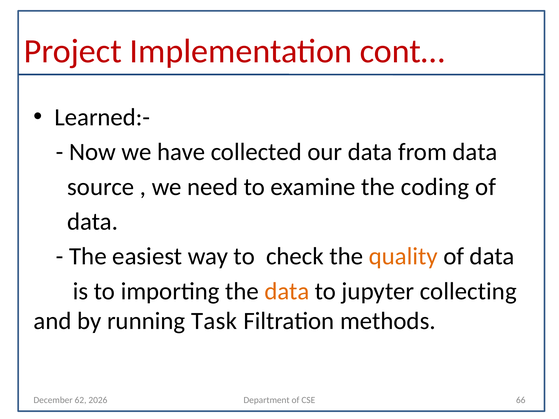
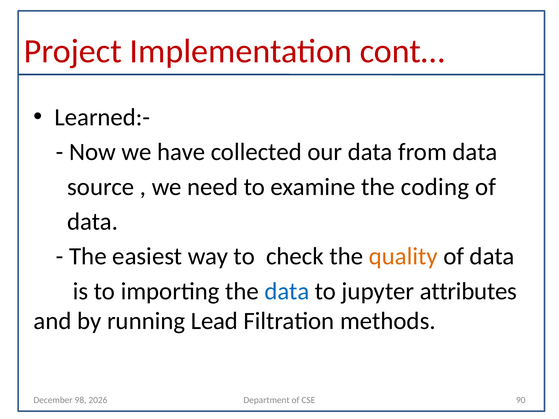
data at (287, 291) colour: orange -> blue
collecting: collecting -> attributes
Task: Task -> Lead
62: 62 -> 98
66: 66 -> 90
